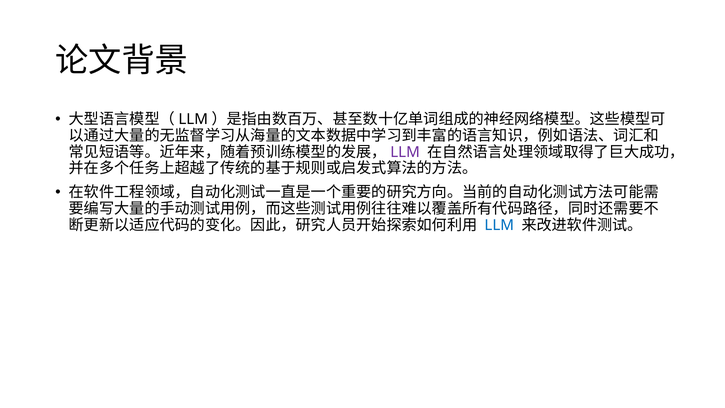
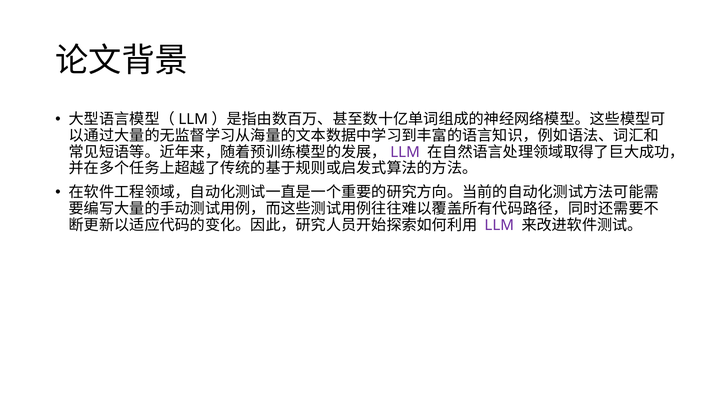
LLM at (499, 225) colour: blue -> purple
